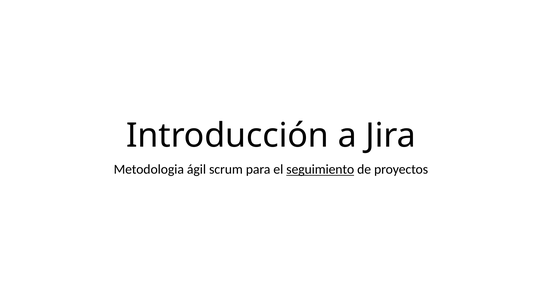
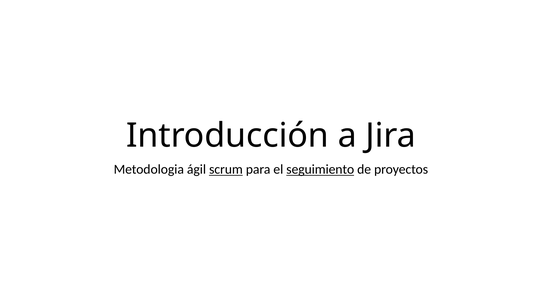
scrum underline: none -> present
